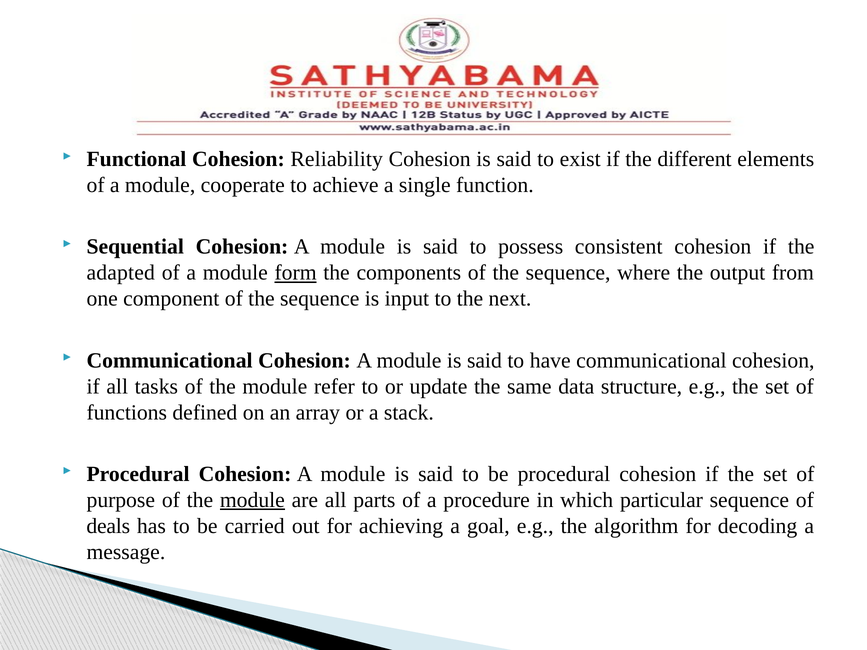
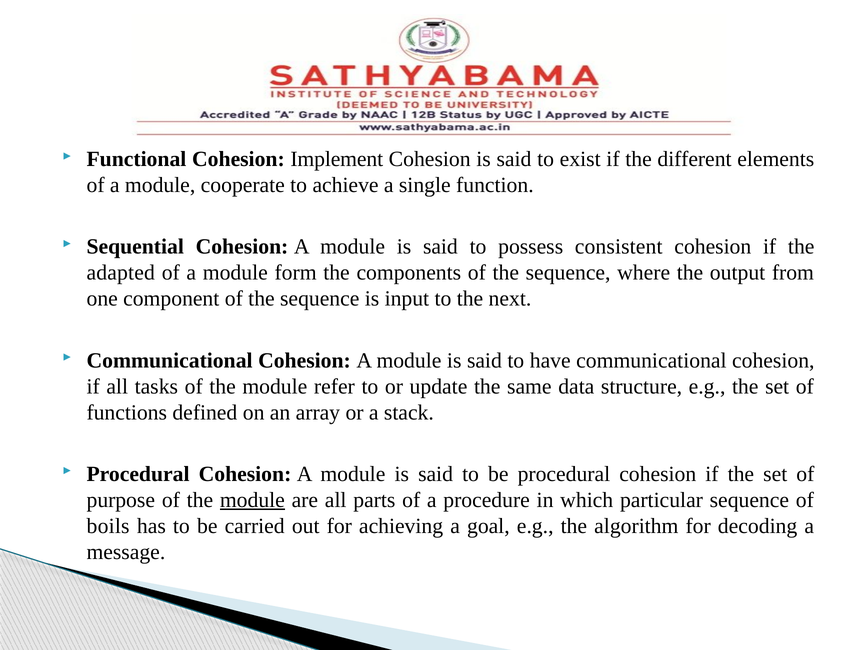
Reliability: Reliability -> Implement
form underline: present -> none
deals: deals -> boils
